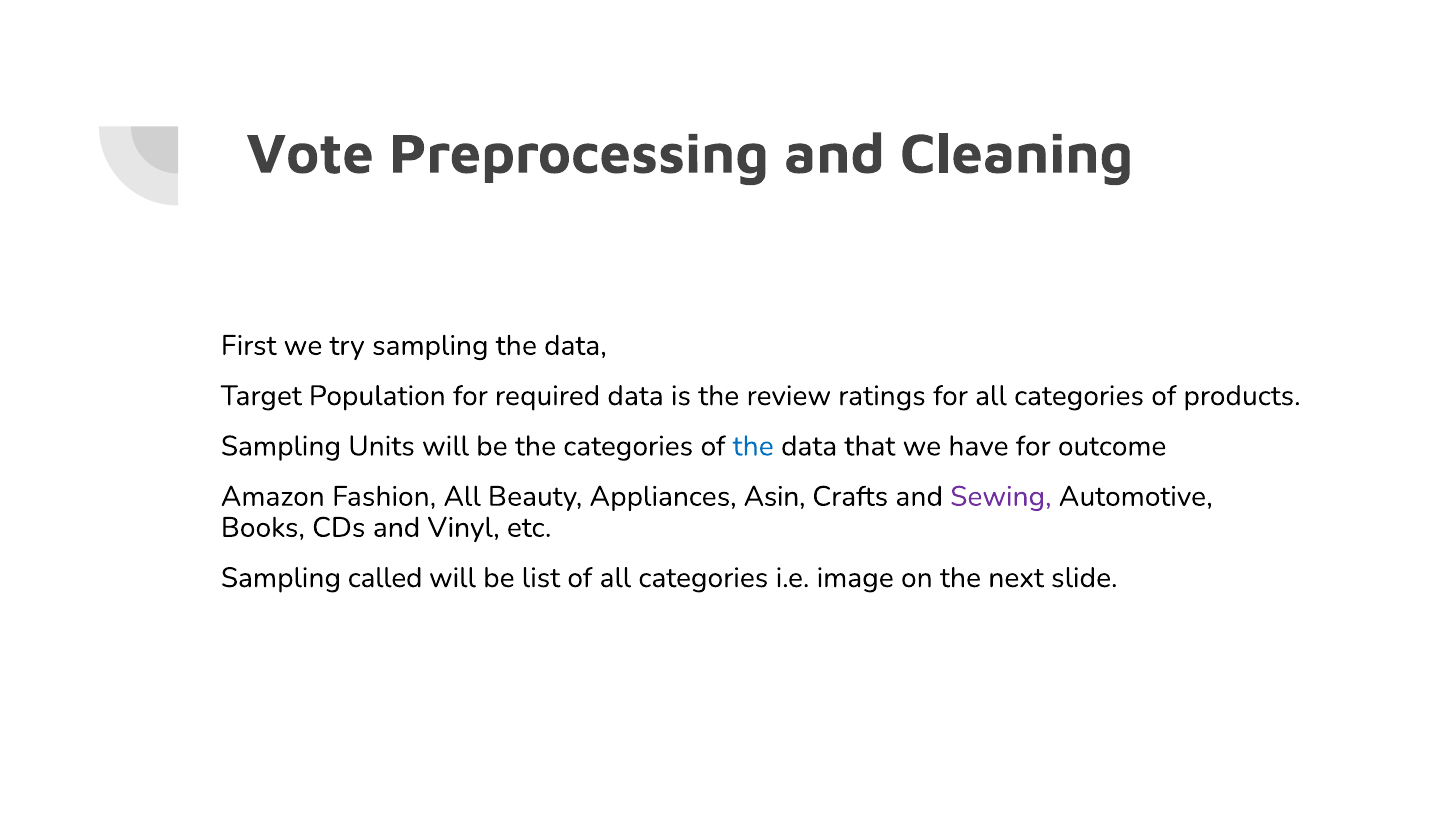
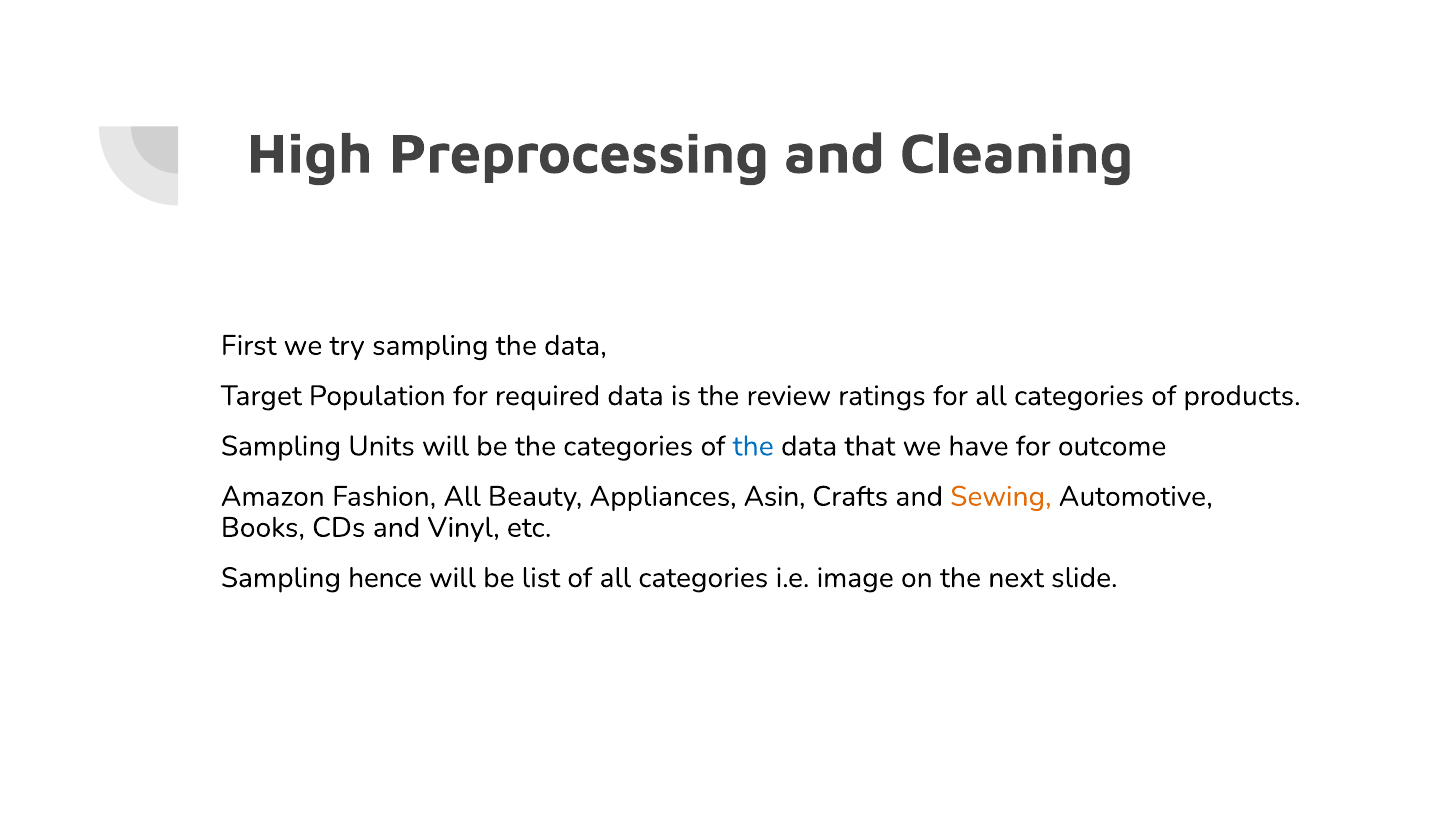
Vote: Vote -> High
Sewing colour: purple -> orange
called: called -> hence
